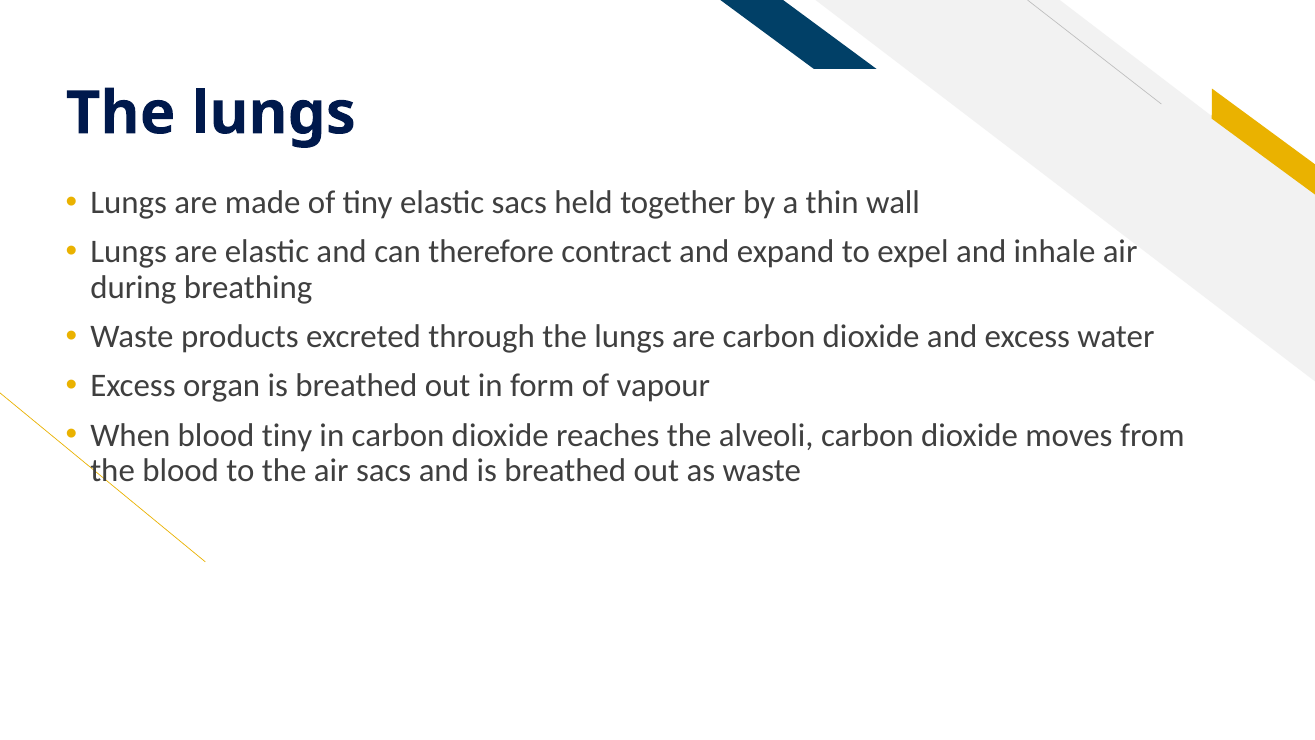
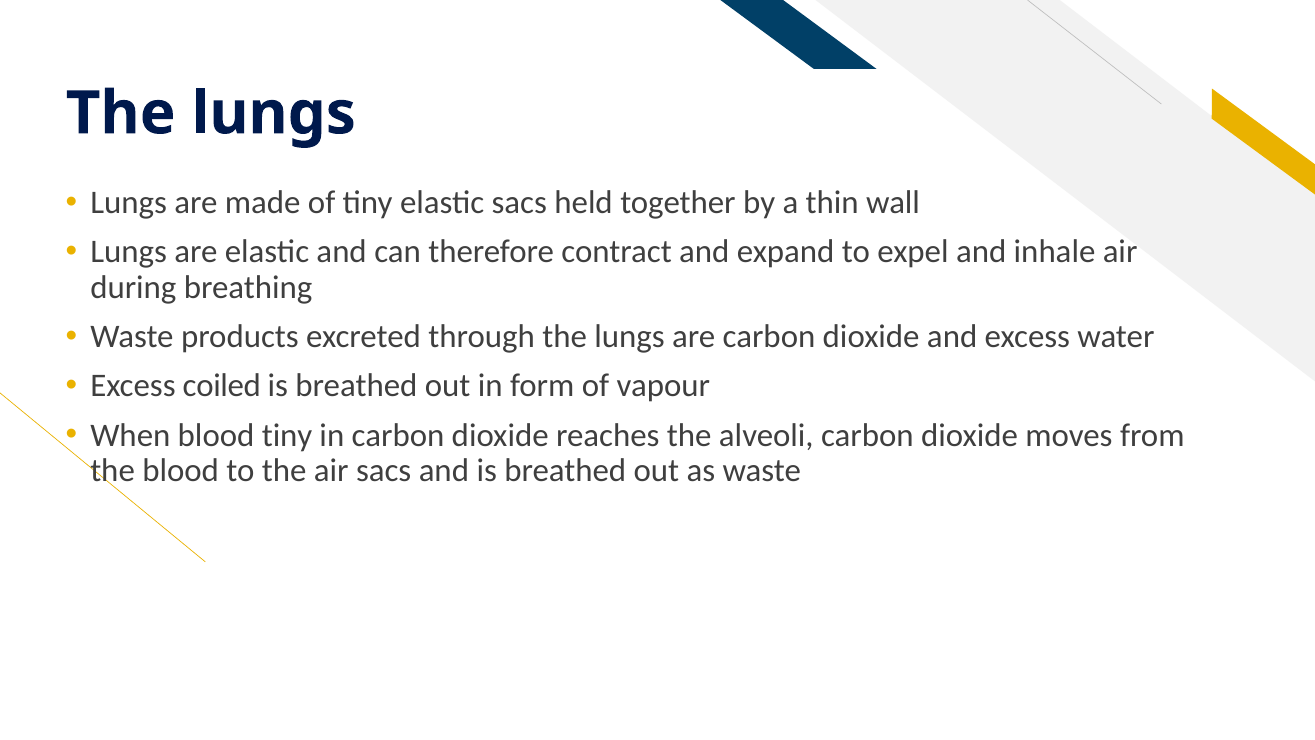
organ: organ -> coiled
